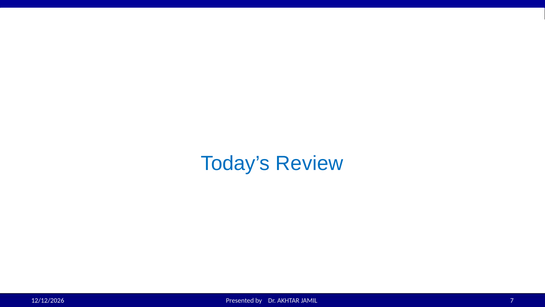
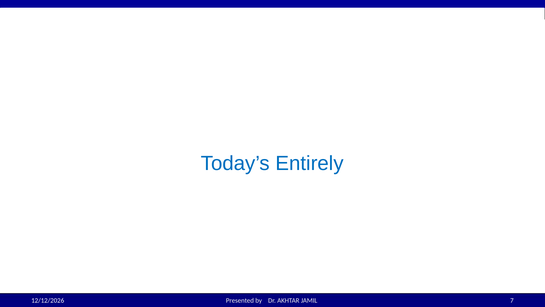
Review: Review -> Entirely
